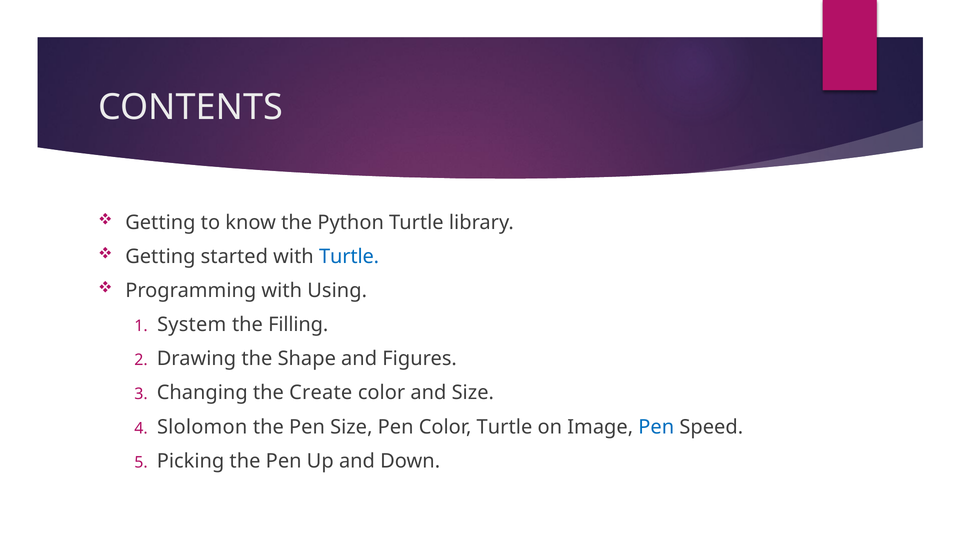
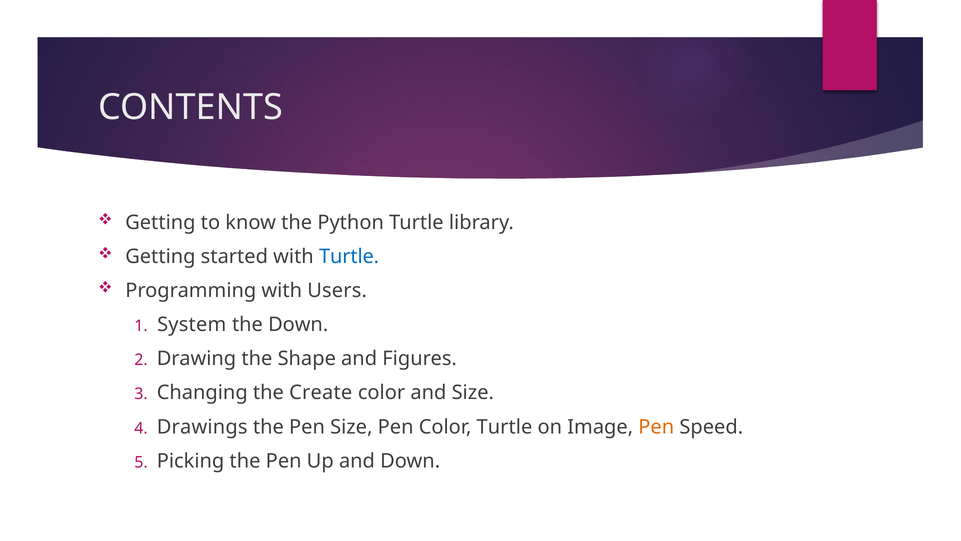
Using: Using -> Users
the Filling: Filling -> Down
Slolomon: Slolomon -> Drawings
Pen at (656, 427) colour: blue -> orange
